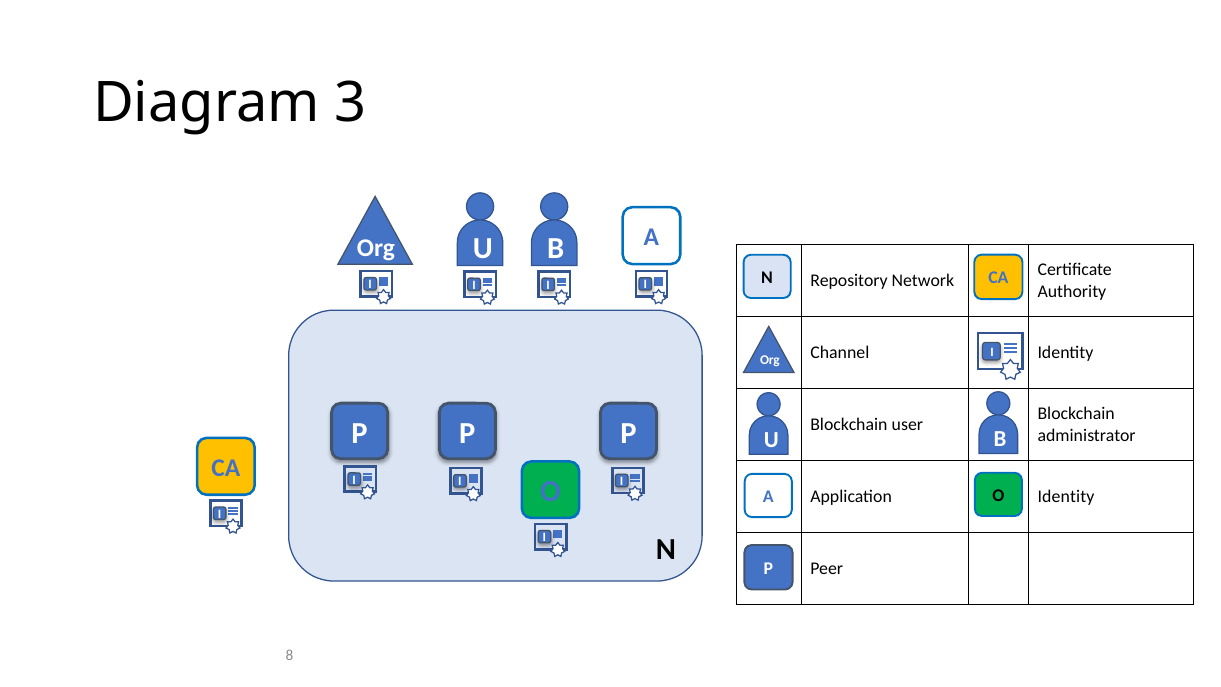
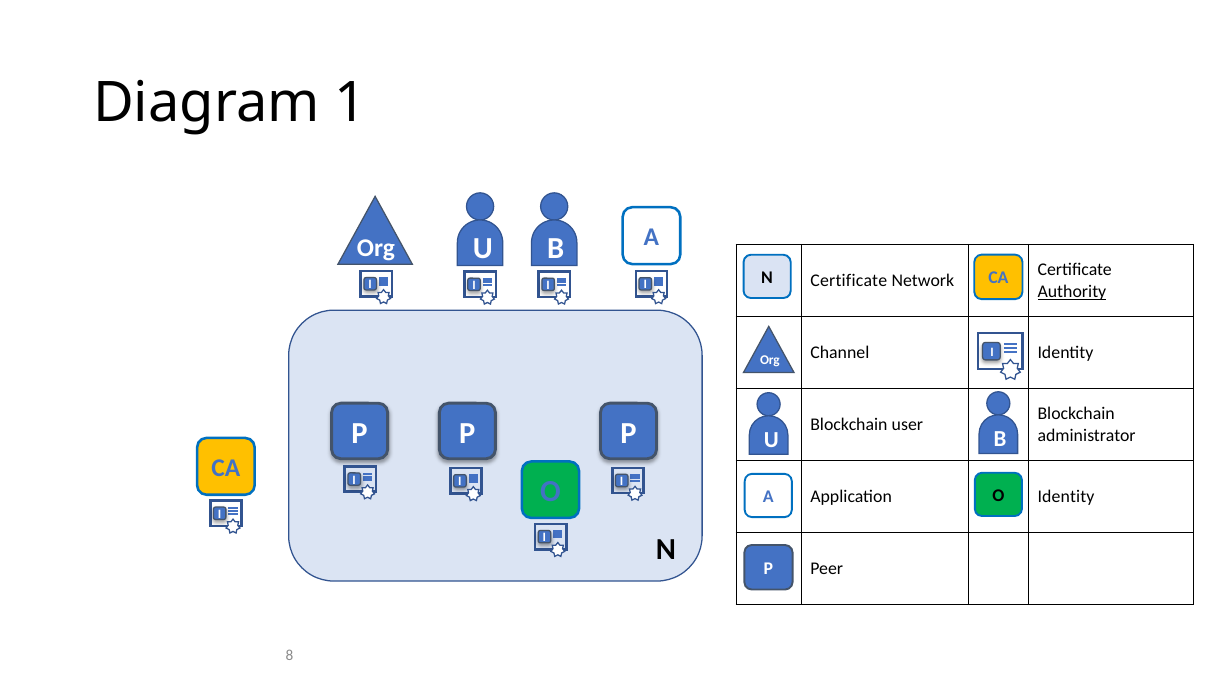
3: 3 -> 1
Repository at (849, 281): Repository -> Certificate
Authority underline: none -> present
